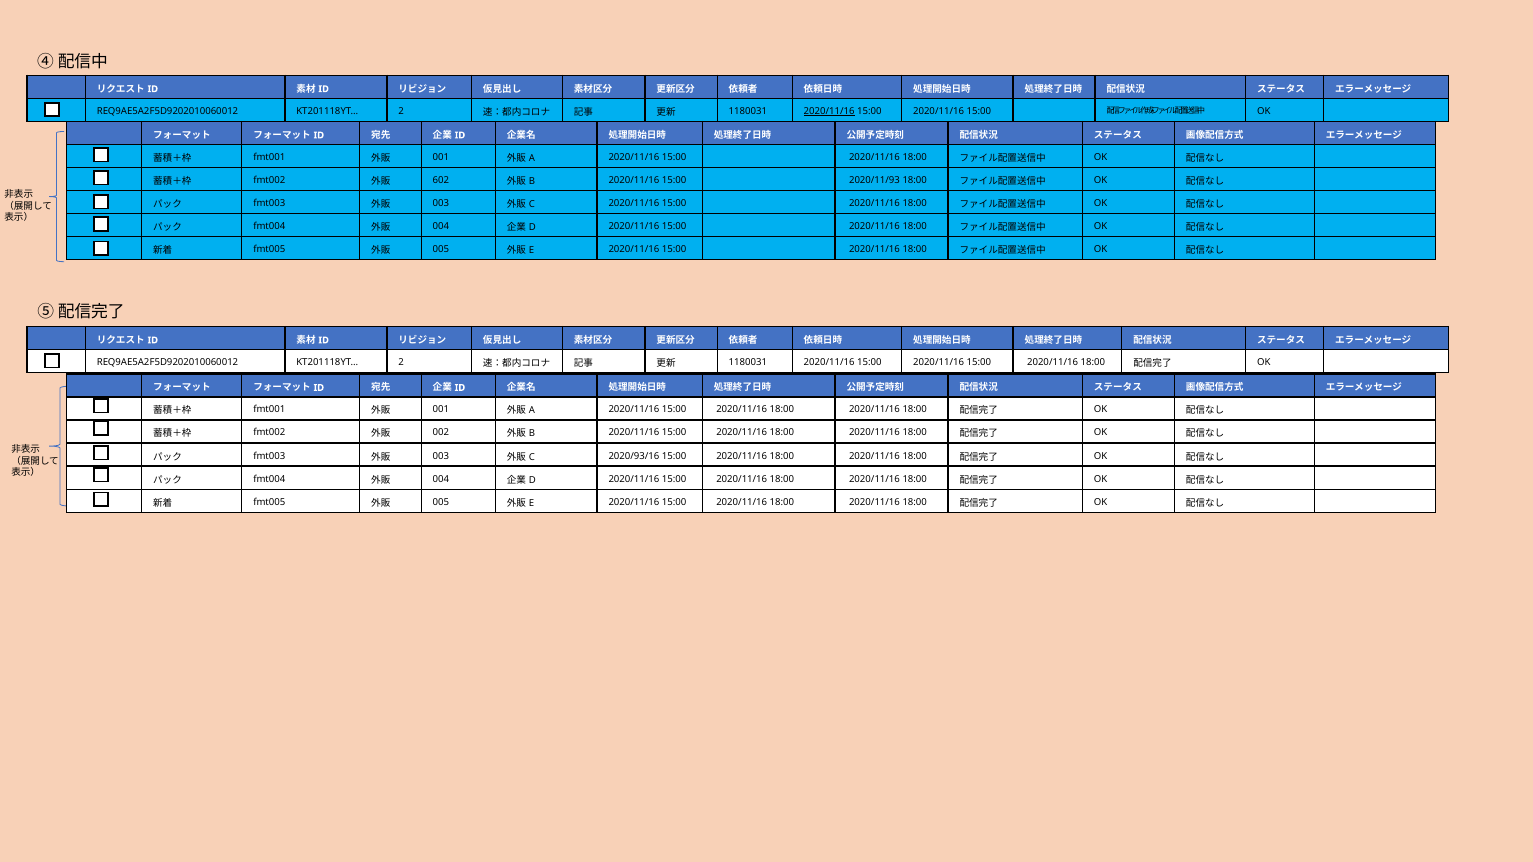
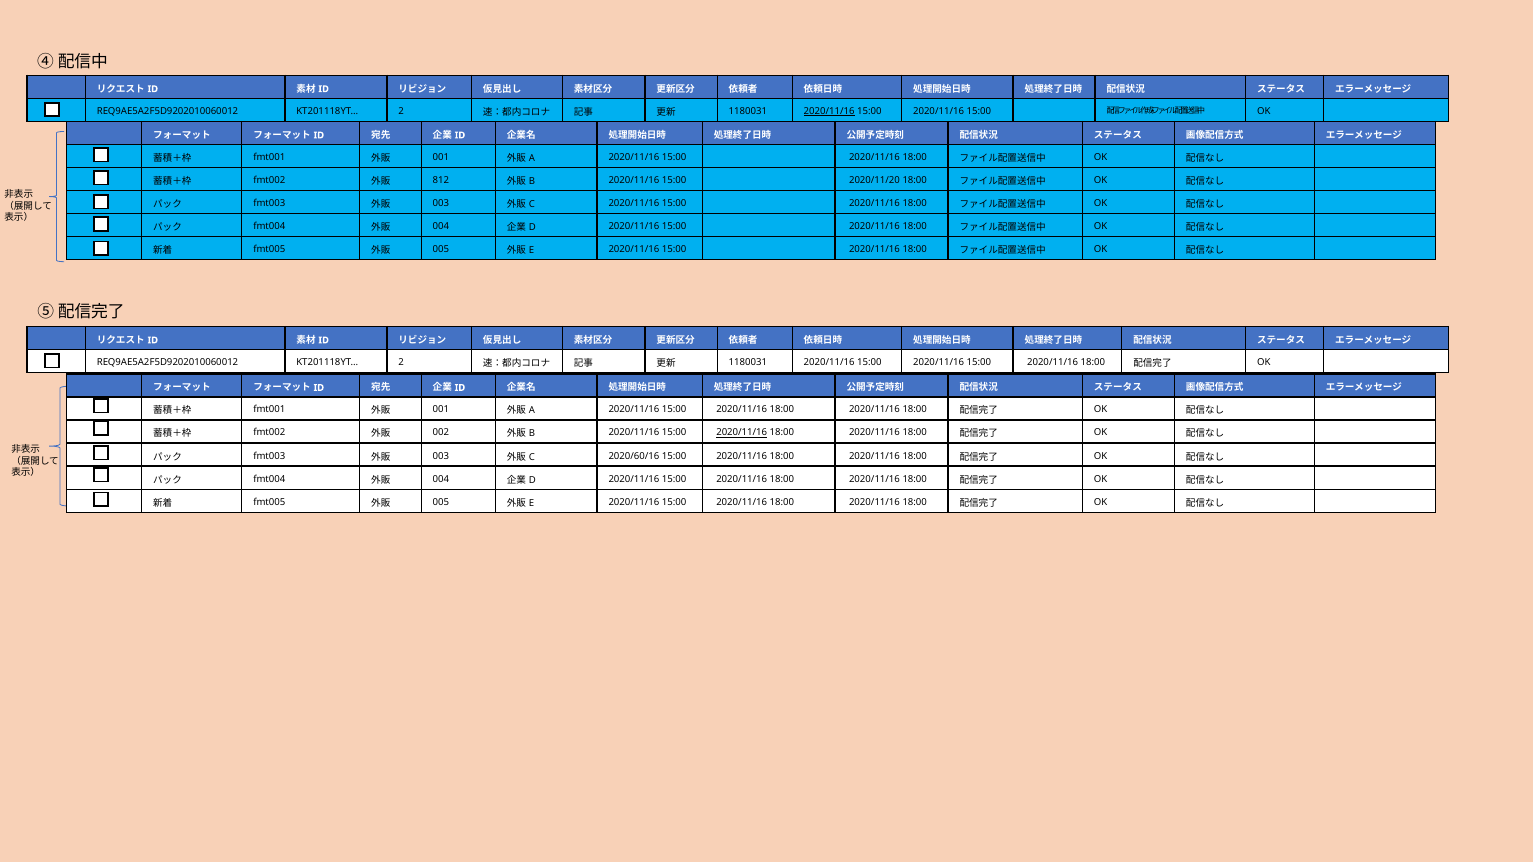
602: 602 -> 812
2020/11/93: 2020/11/93 -> 2020/11/20
2020/11/16 at (742, 433) underline: none -> present
2020/93/16: 2020/93/16 -> 2020/60/16
